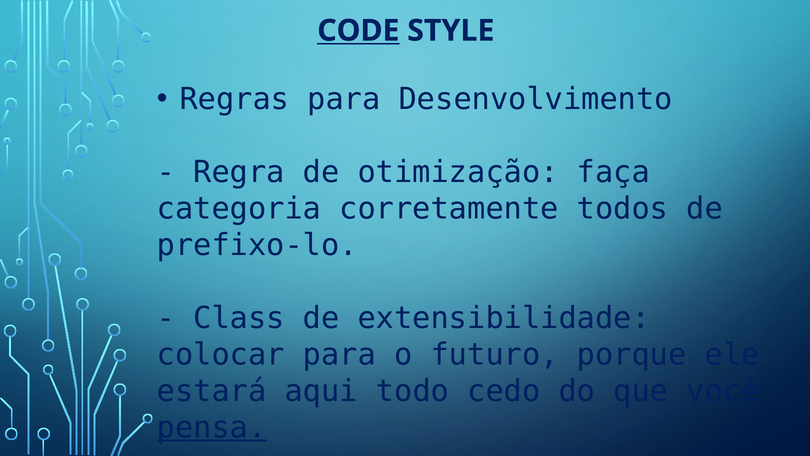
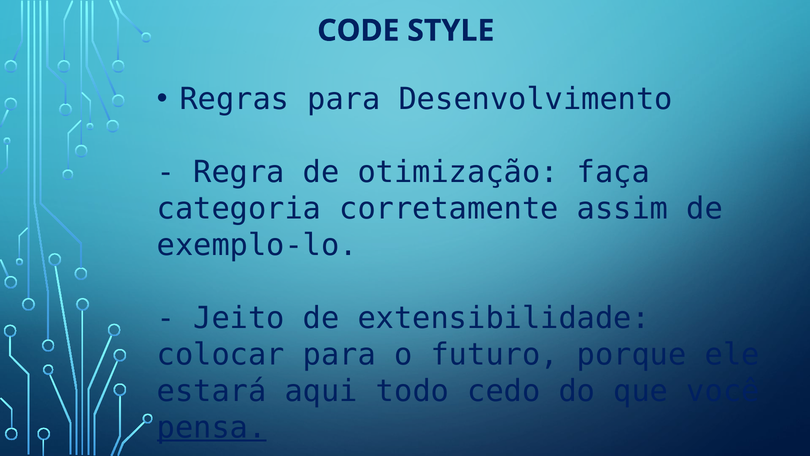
CODE underline: present -> none
todos: todos -> assim
prefixo-lo: prefixo-lo -> exemplo-lo
Class: Class -> Jeito
